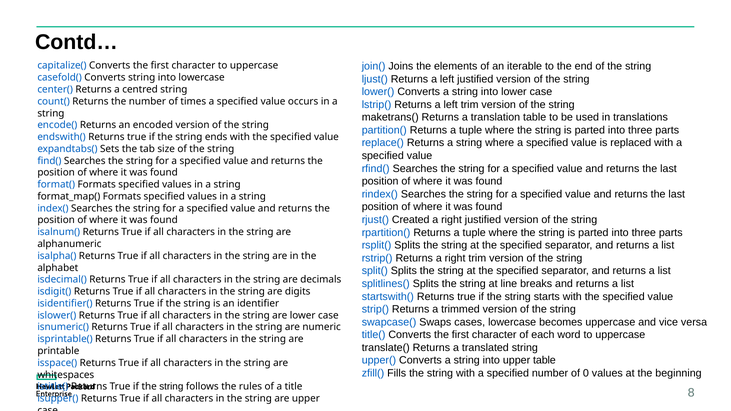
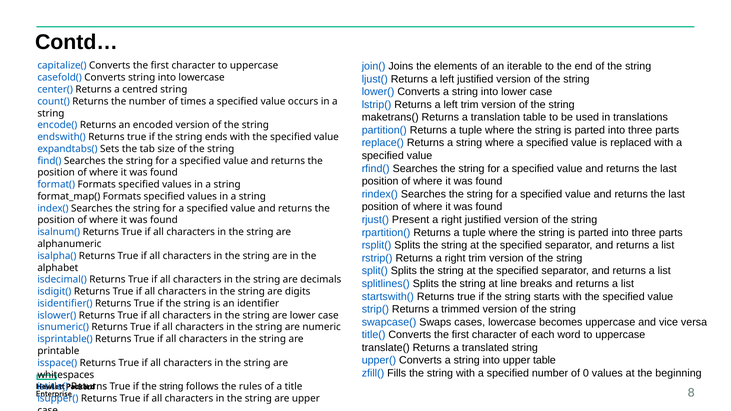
Created: Created -> Present
